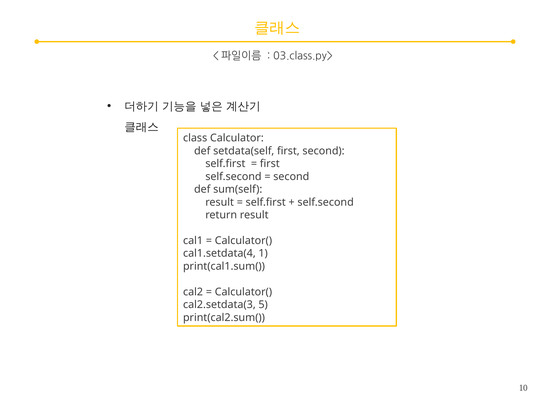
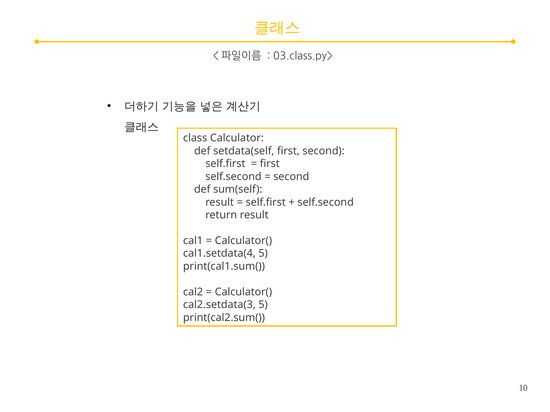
cal1.setdata(4 1: 1 -> 5
